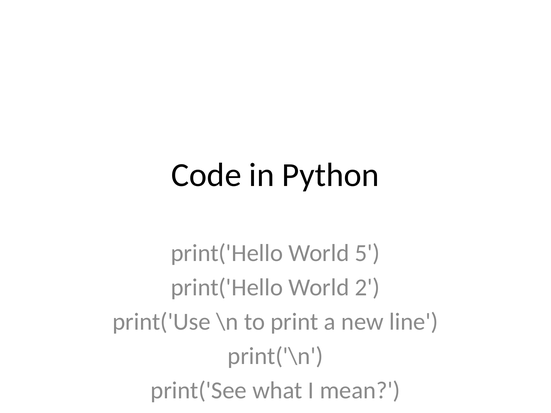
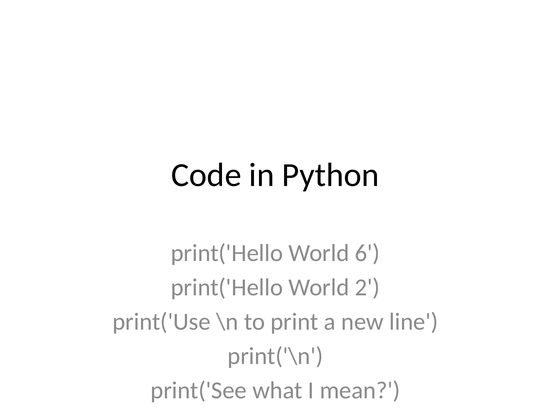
5: 5 -> 6
